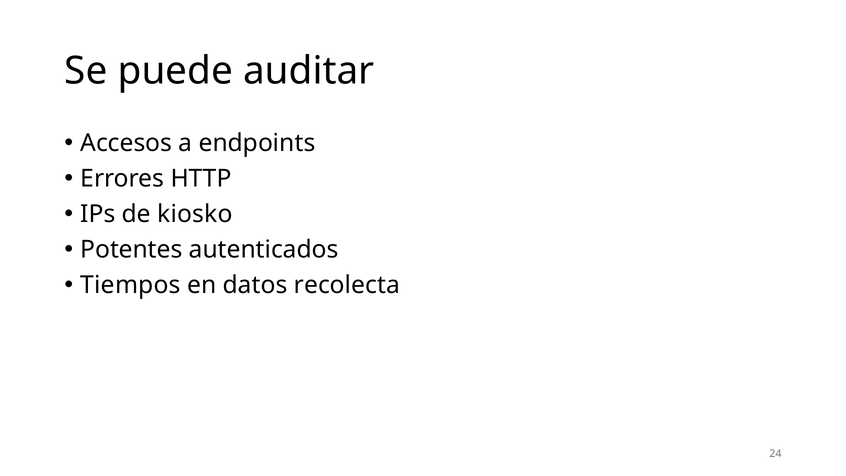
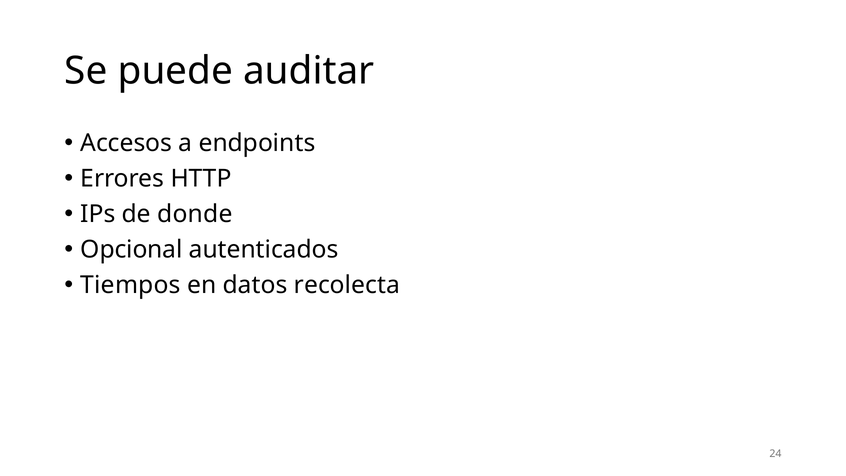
kiosko: kiosko -> donde
Potentes: Potentes -> Opcional
